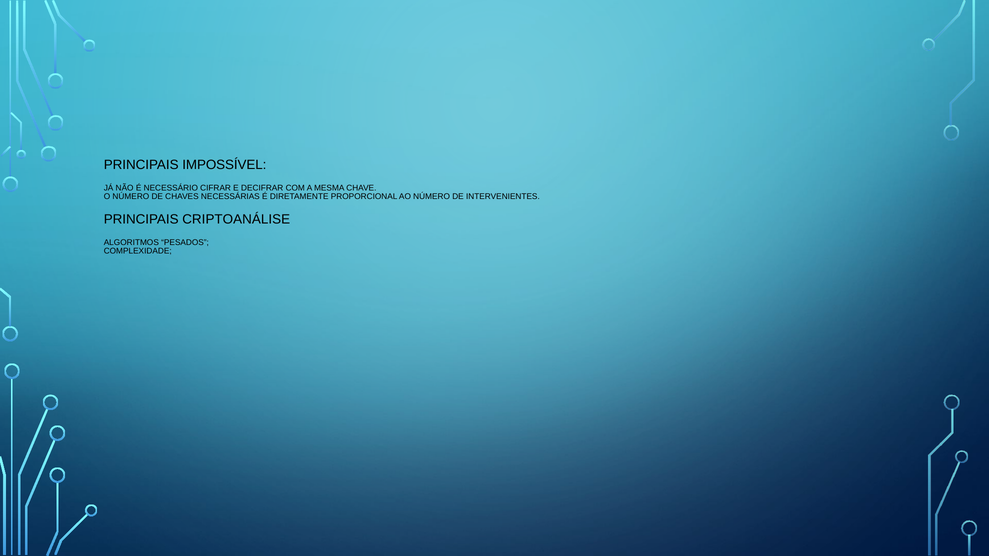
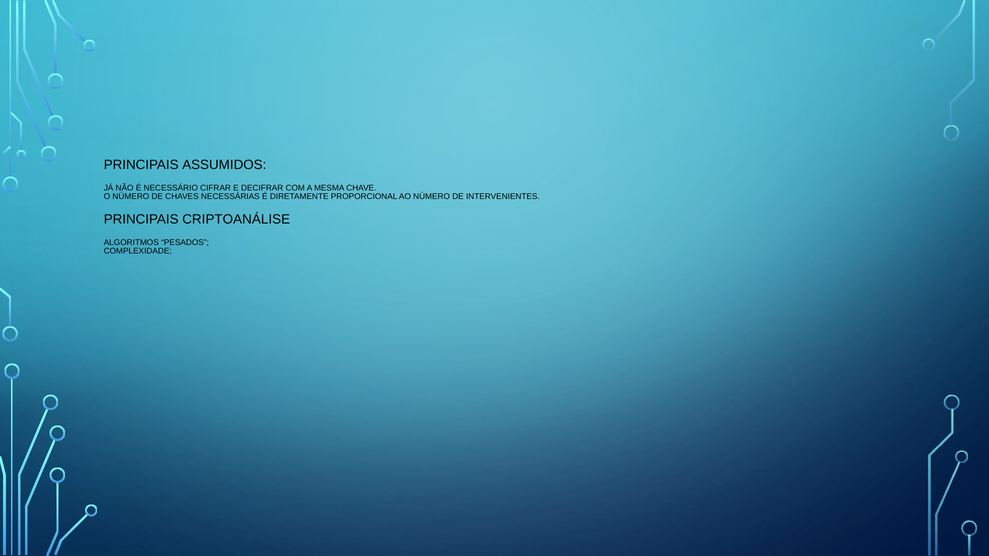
IMPOSSÍVEL: IMPOSSÍVEL -> ASSUMIDOS
